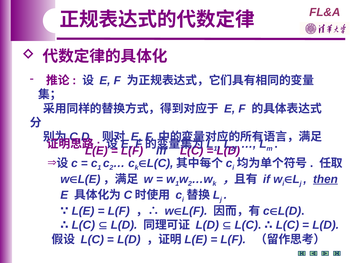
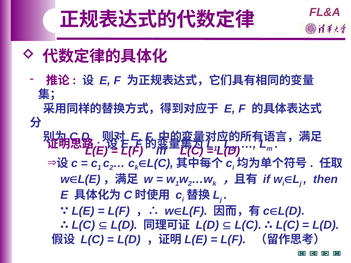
then underline: present -> none
